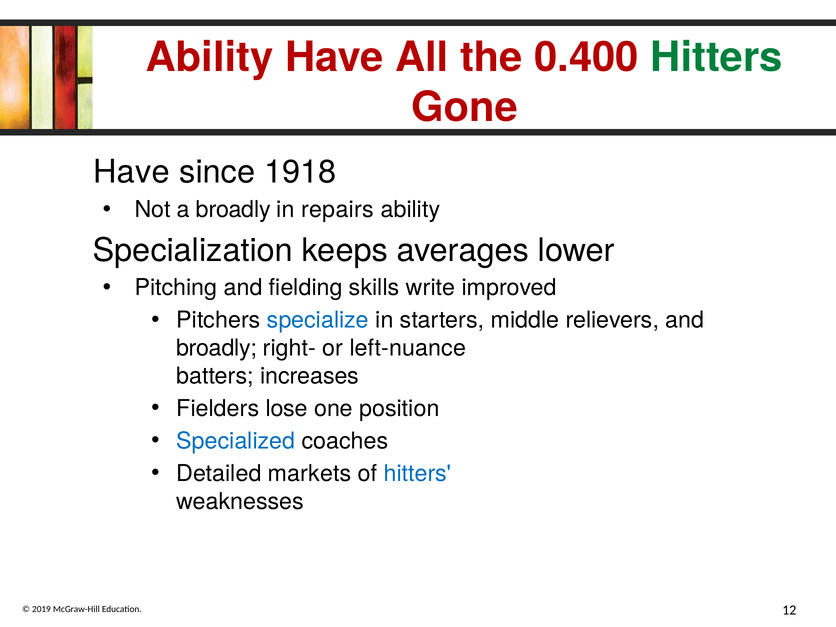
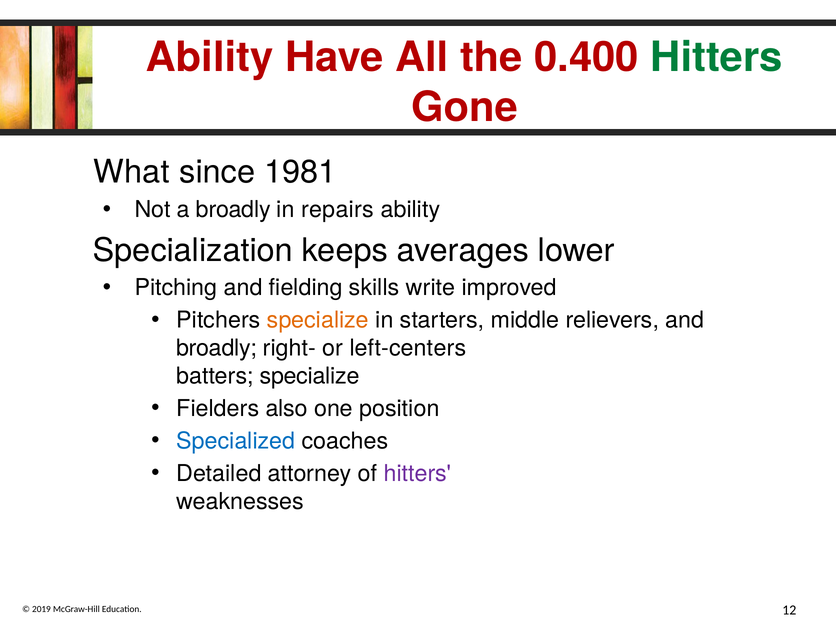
Have at (131, 172): Have -> What
1918: 1918 -> 1981
specialize at (318, 320) colour: blue -> orange
left-nuance: left-nuance -> left-centers
batters increases: increases -> specialize
lose: lose -> also
markets: markets -> attorney
hitters at (418, 474) colour: blue -> purple
